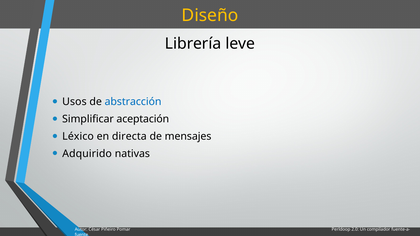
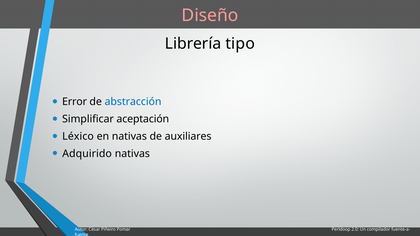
Diseño colour: yellow -> pink
leve: leve -> tipo
Usos: Usos -> Error
en directa: directa -> nativas
mensajes: mensajes -> auxiliares
